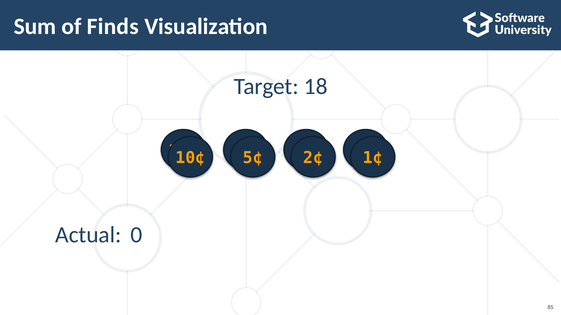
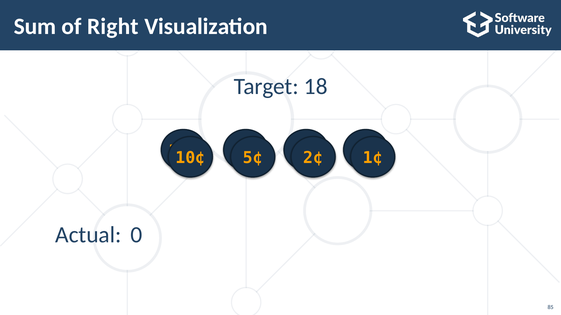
Finds: Finds -> Right
